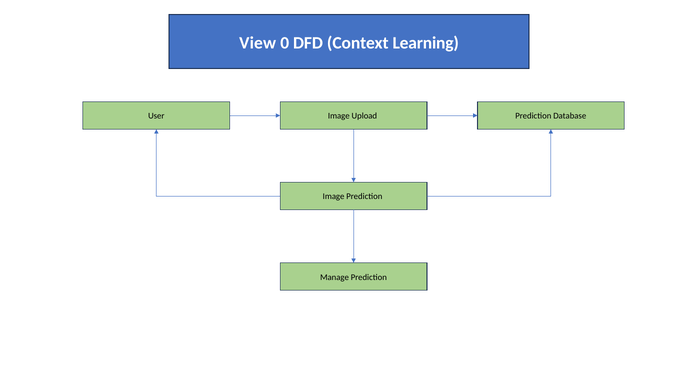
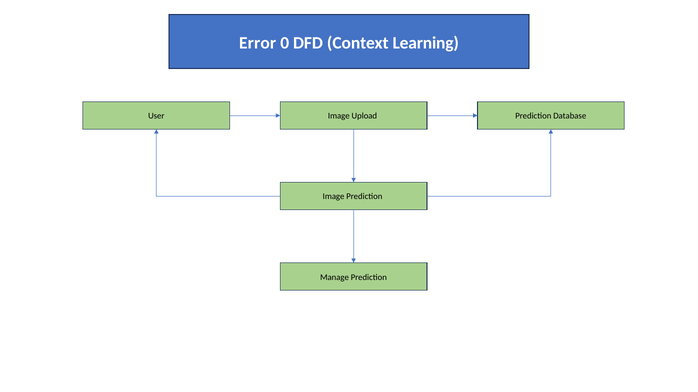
View: View -> Error
